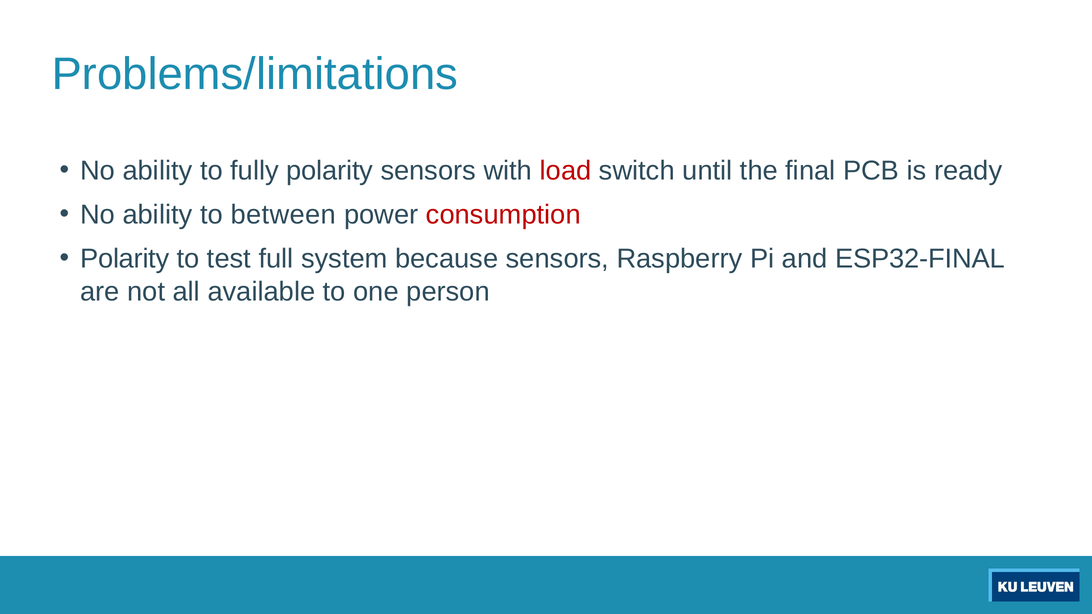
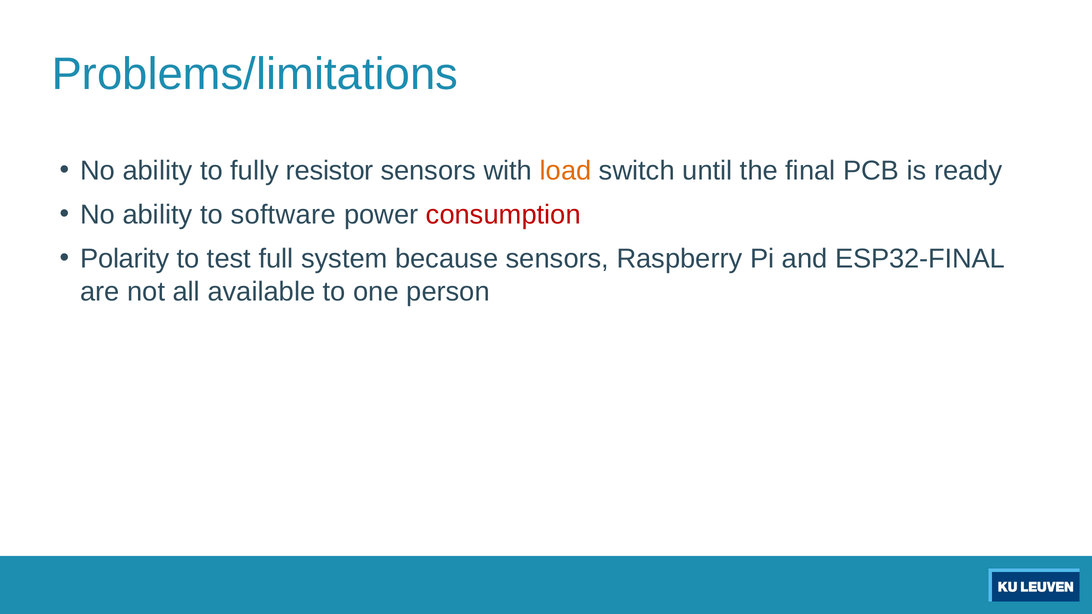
fully polarity: polarity -> resistor
load colour: red -> orange
between: between -> software
